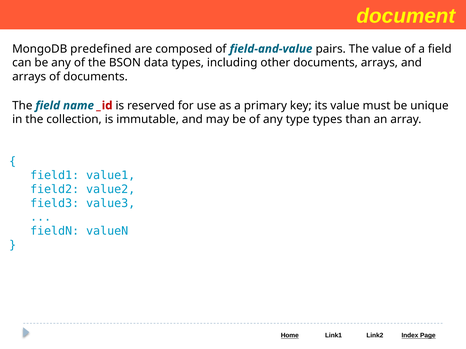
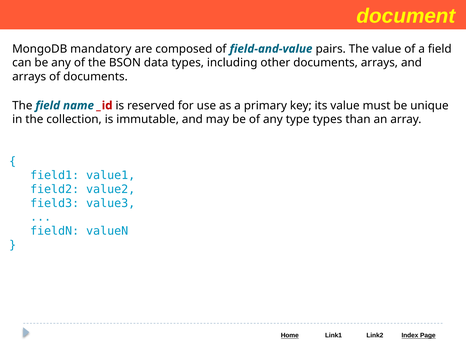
predefined: predefined -> mandatory
